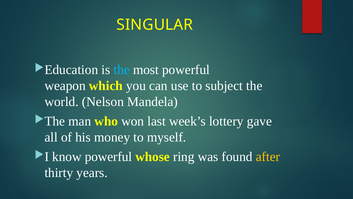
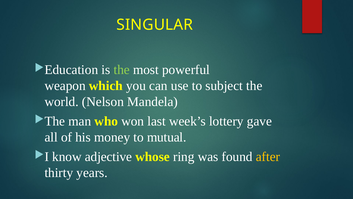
the at (122, 70) colour: light blue -> light green
myself: myself -> mutual
know powerful: powerful -> adjective
